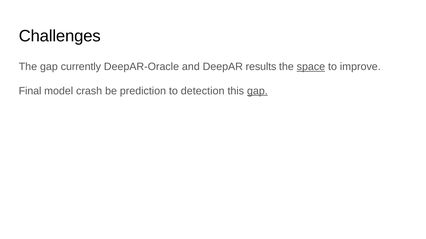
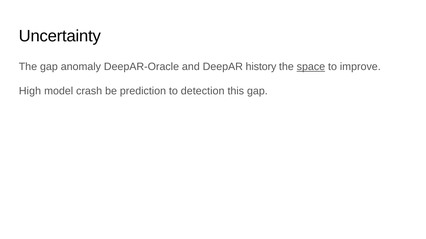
Challenges: Challenges -> Uncertainty
currently: currently -> anomaly
results: results -> history
Final: Final -> High
gap at (257, 91) underline: present -> none
